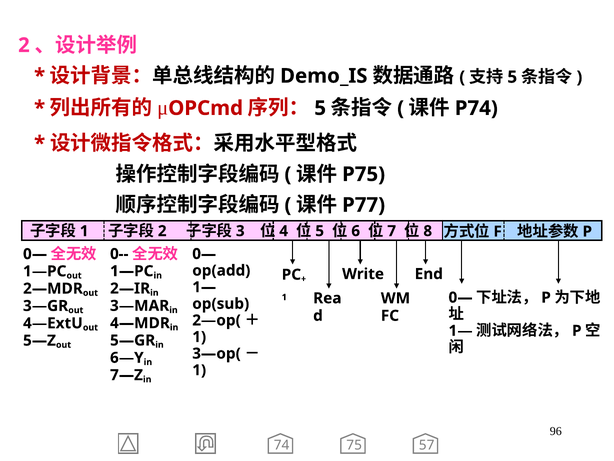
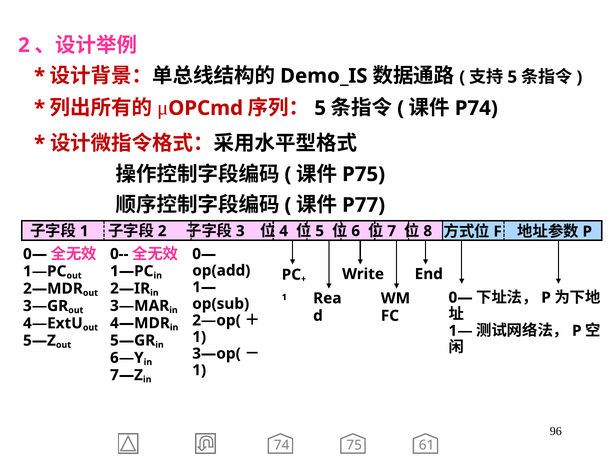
57: 57 -> 61
